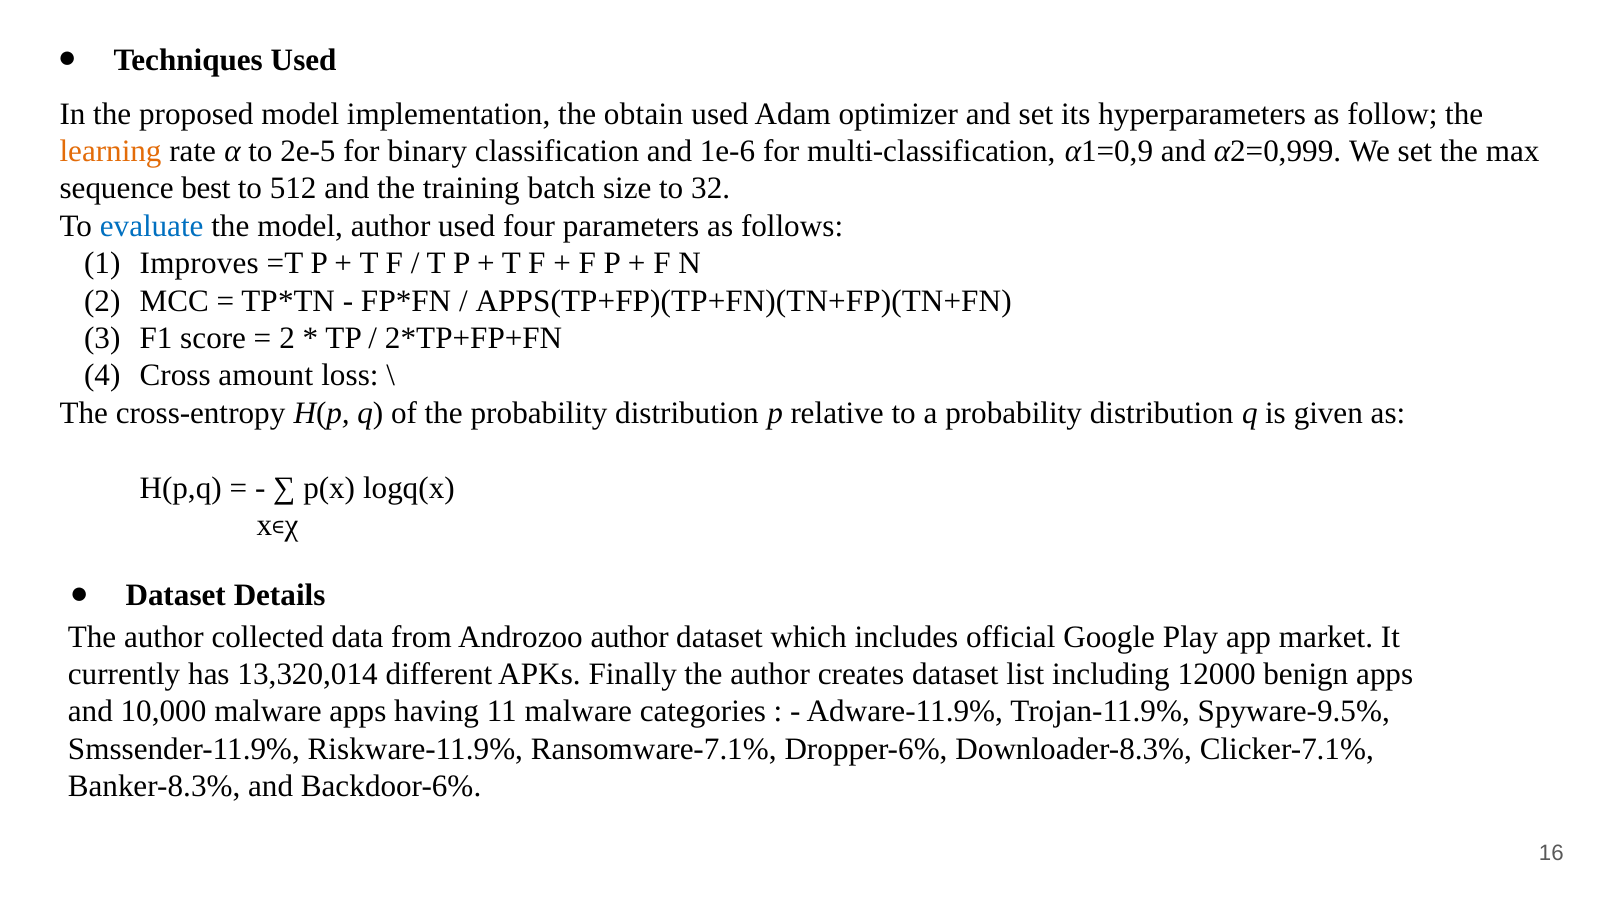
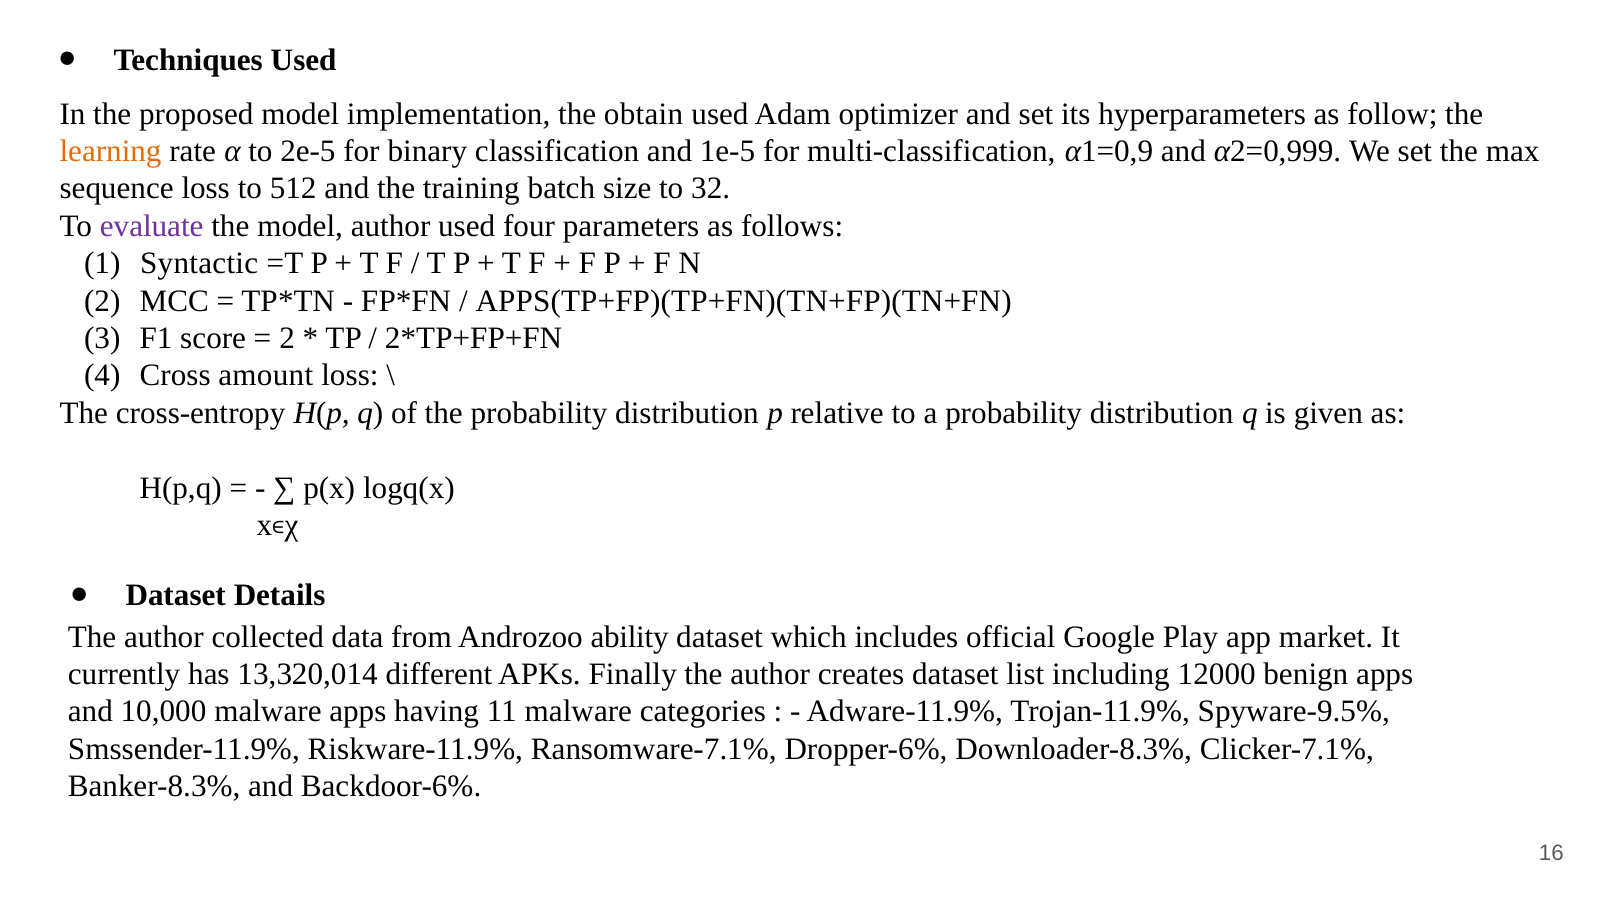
1e-6: 1e-6 -> 1e-5
sequence best: best -> loss
evaluate colour: blue -> purple
Improves: Improves -> Syntactic
Androzoo author: author -> ability
